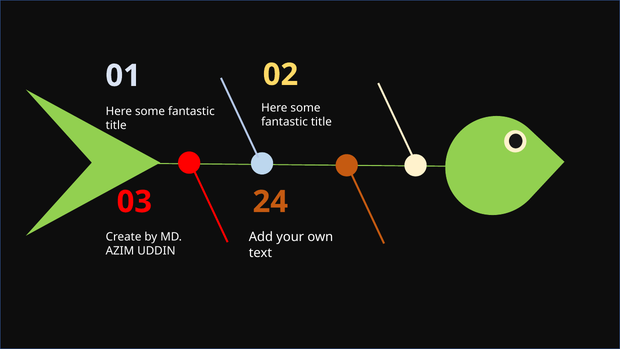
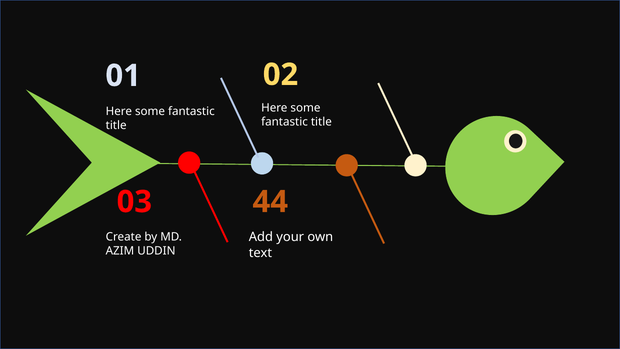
24: 24 -> 44
